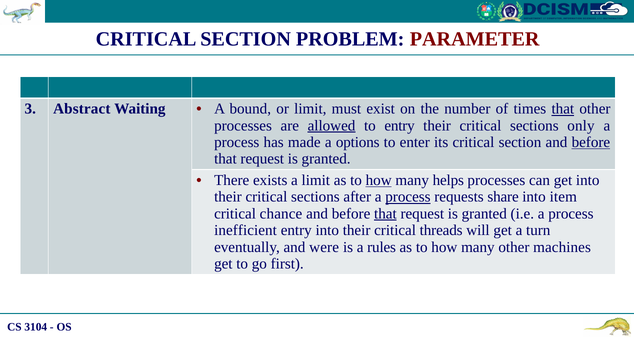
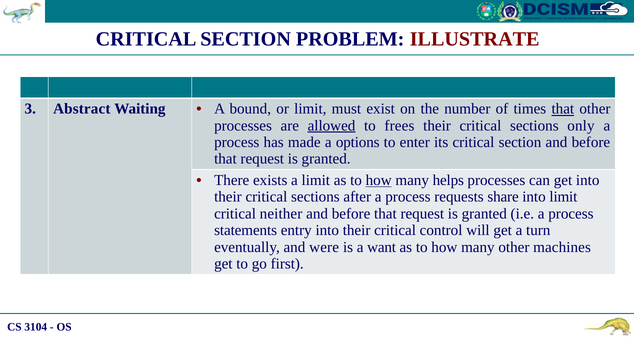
PARAMETER: PARAMETER -> ILLUSTRATE
to entry: entry -> frees
before at (591, 142) underline: present -> none
process at (408, 197) underline: present -> none
into item: item -> limit
chance: chance -> neither
that at (385, 213) underline: present -> none
inefficient: inefficient -> statements
threads: threads -> control
rules: rules -> want
